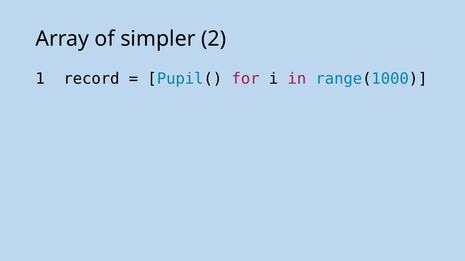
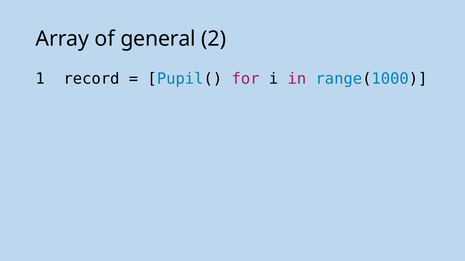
simpler: simpler -> general
